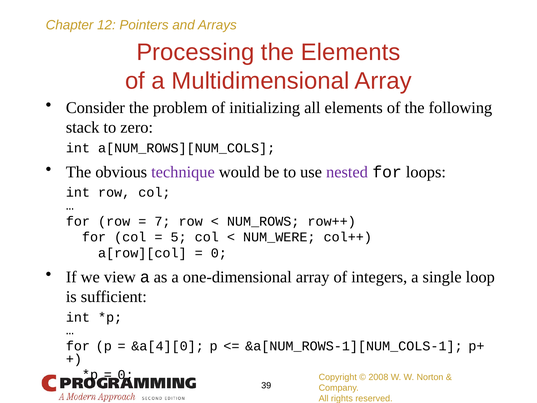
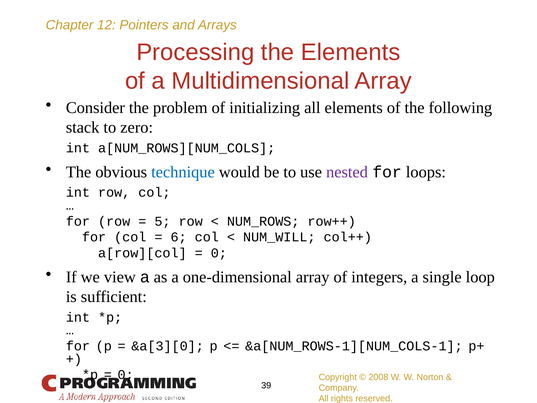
technique colour: purple -> blue
7: 7 -> 5
5: 5 -> 6
NUM_WERE: NUM_WERE -> NUM_WILL
&a[4][0: &a[4][0 -> &a[3][0
